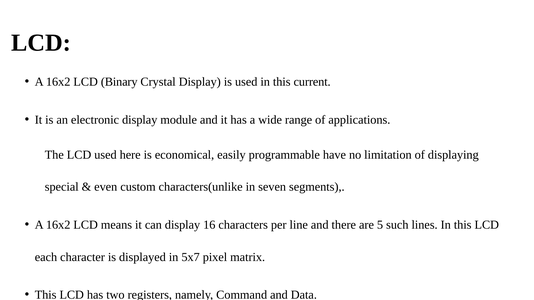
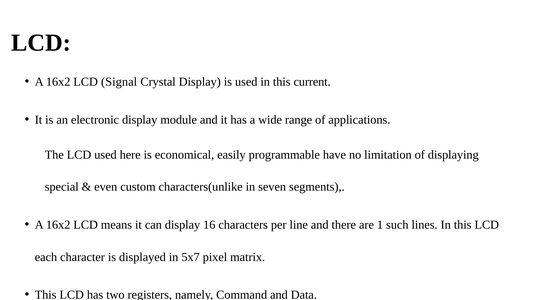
Binary: Binary -> Signal
5: 5 -> 1
